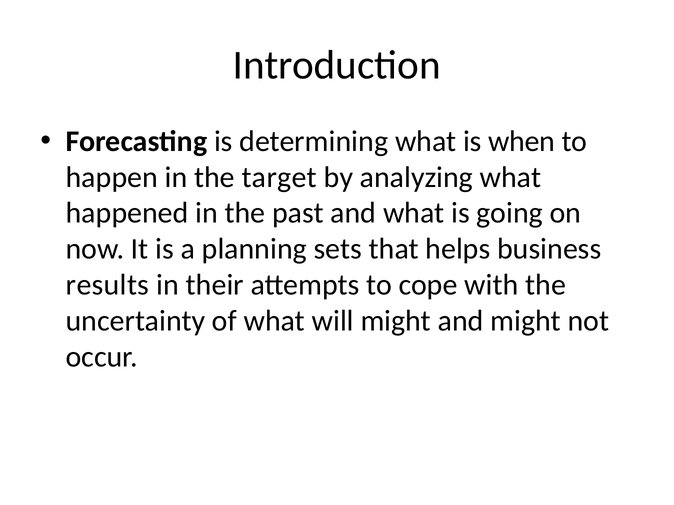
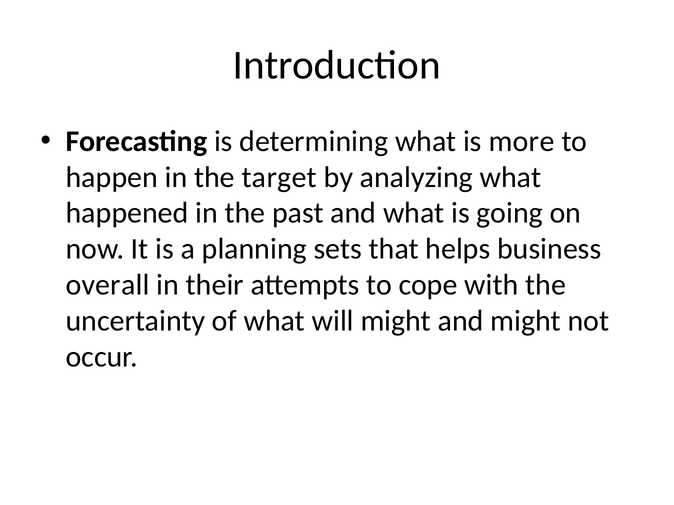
when: when -> more
results: results -> overall
